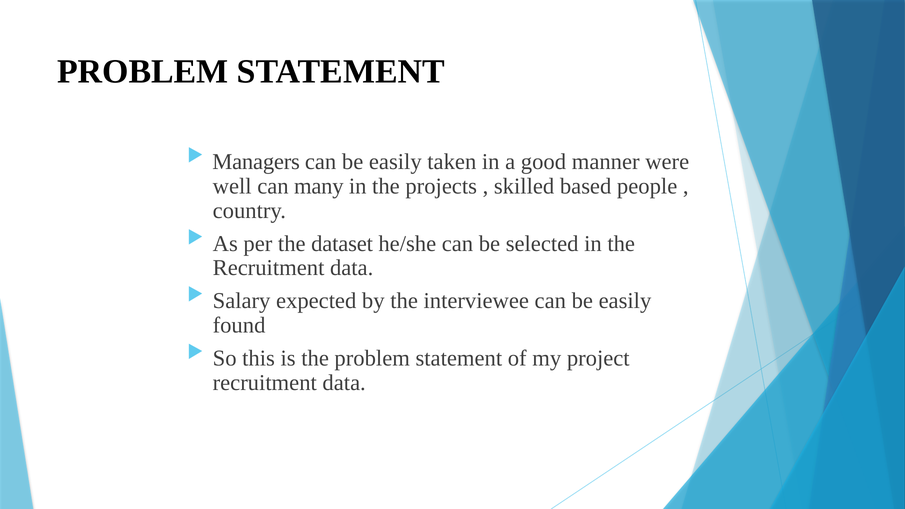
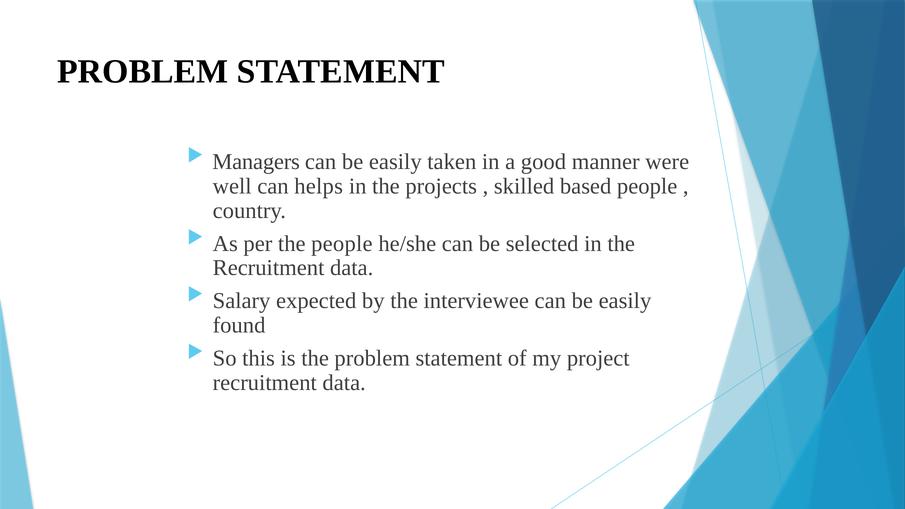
many: many -> helps
the dataset: dataset -> people
